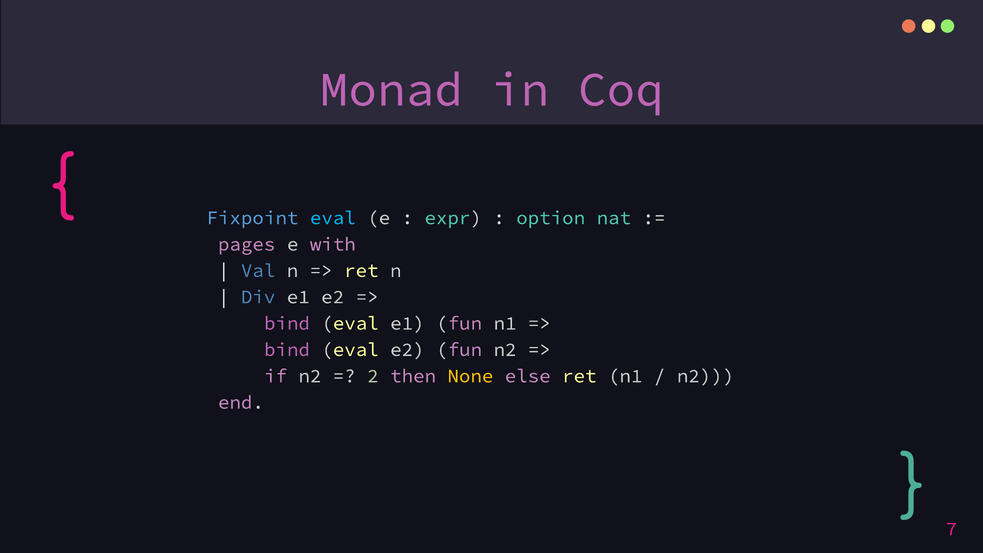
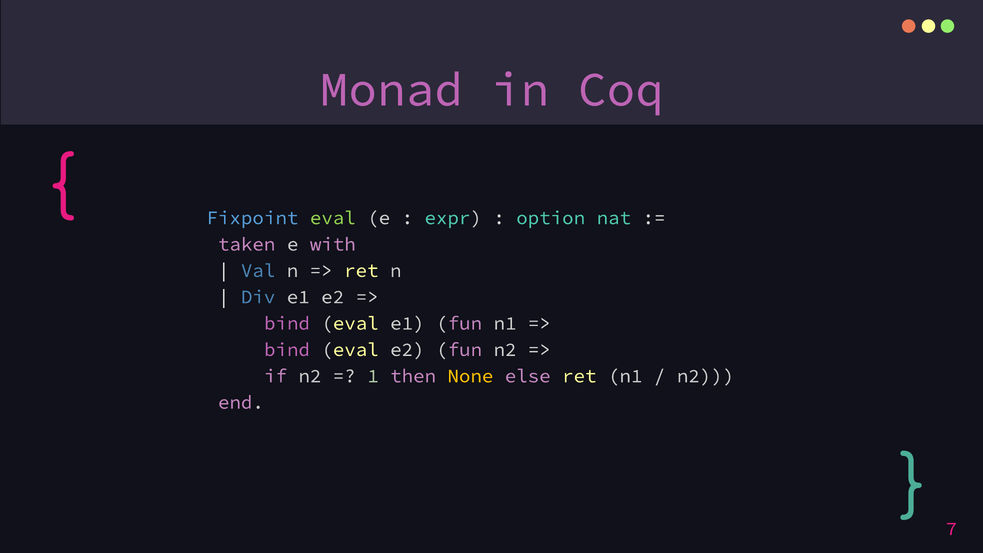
eval at (333, 218) colour: light blue -> light green
pages: pages -> taken
2: 2 -> 1
